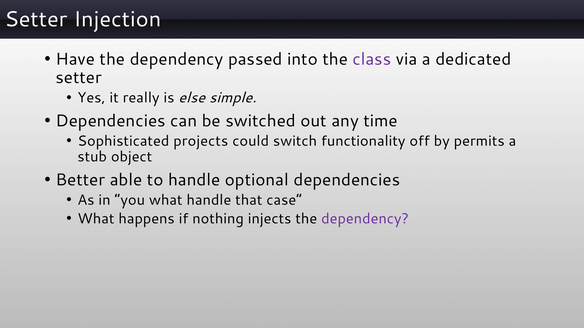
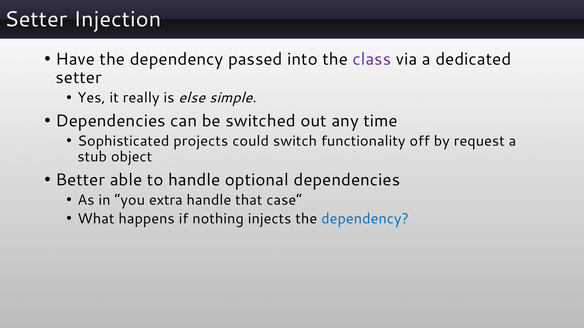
permits: permits -> request
you what: what -> extra
dependency at (365, 219) colour: purple -> blue
